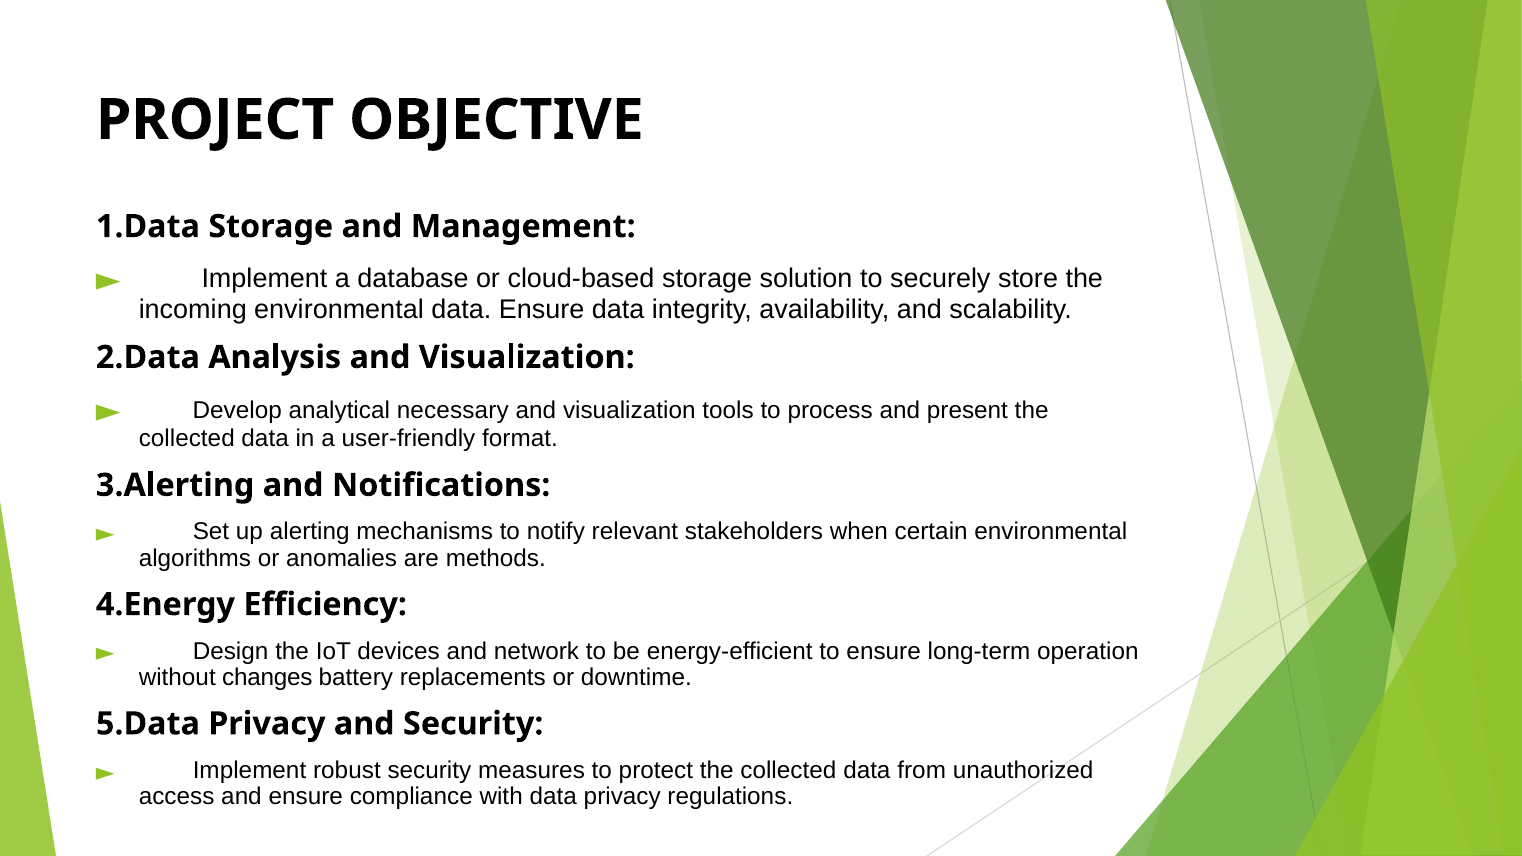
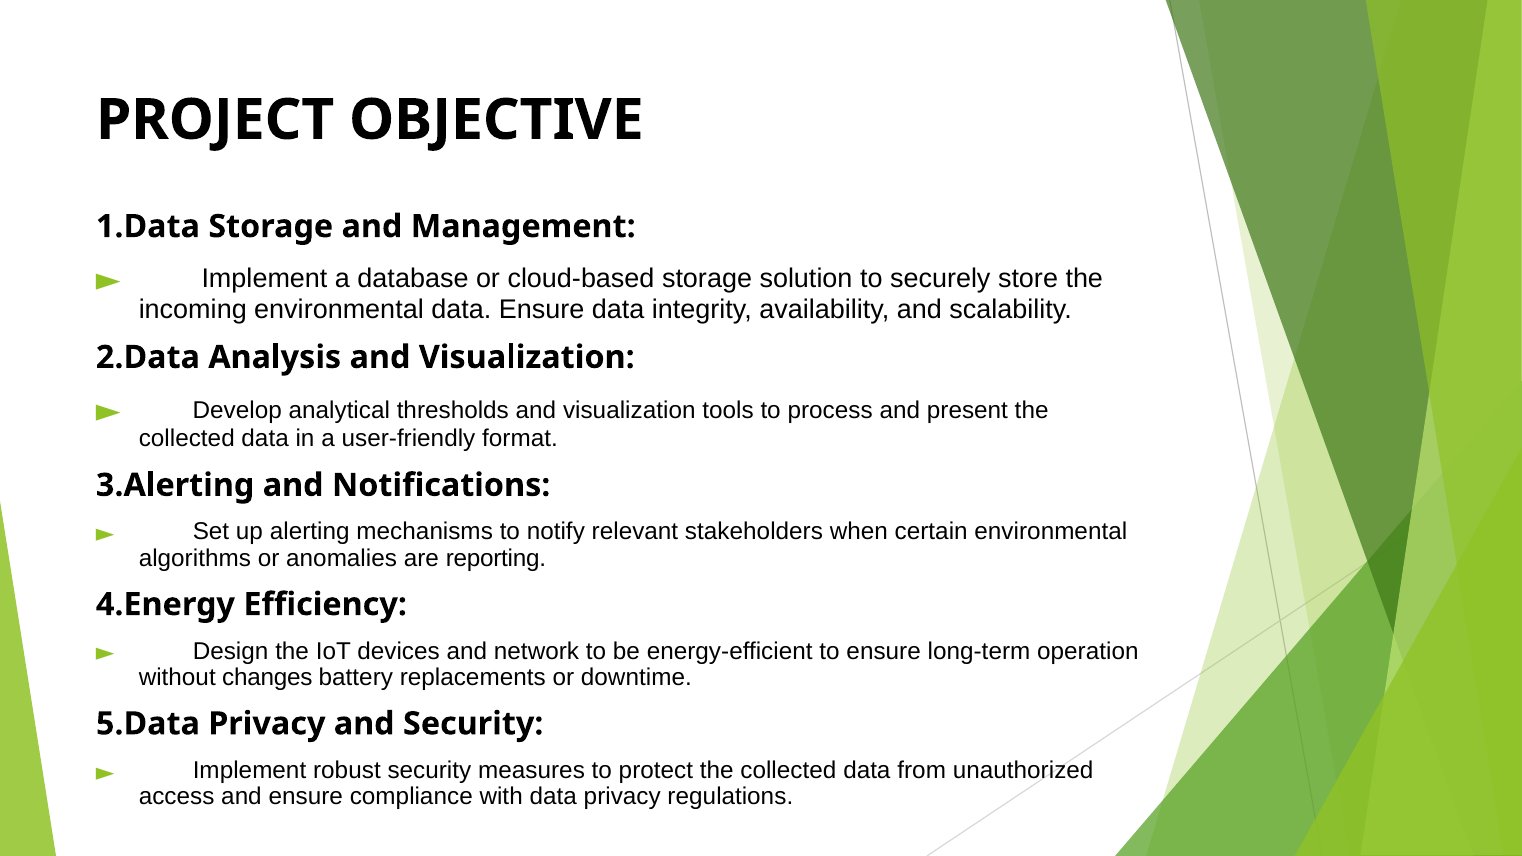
necessary: necessary -> thresholds
methods: methods -> reporting
